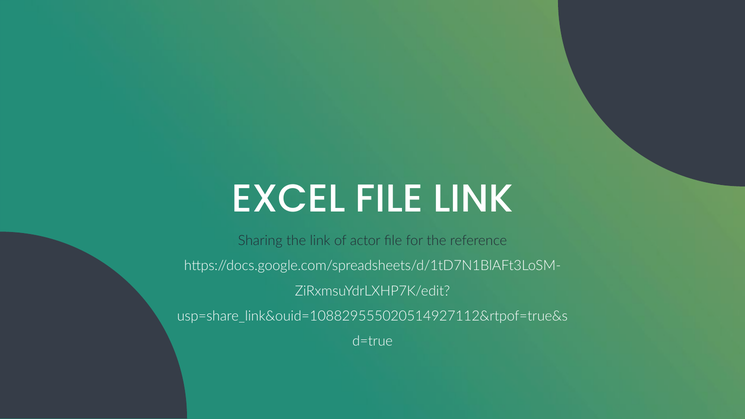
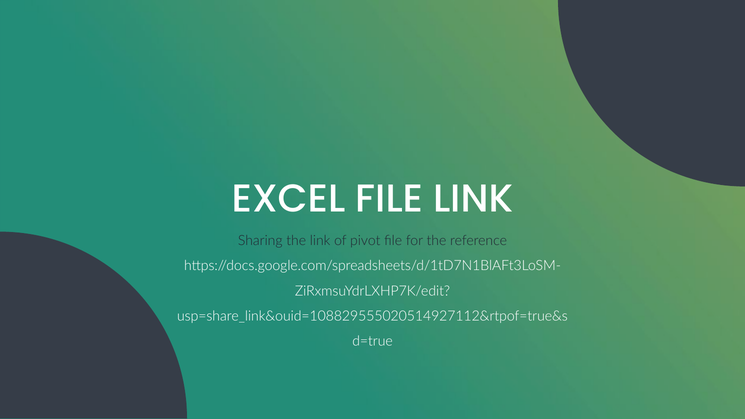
actor: actor -> pivot
